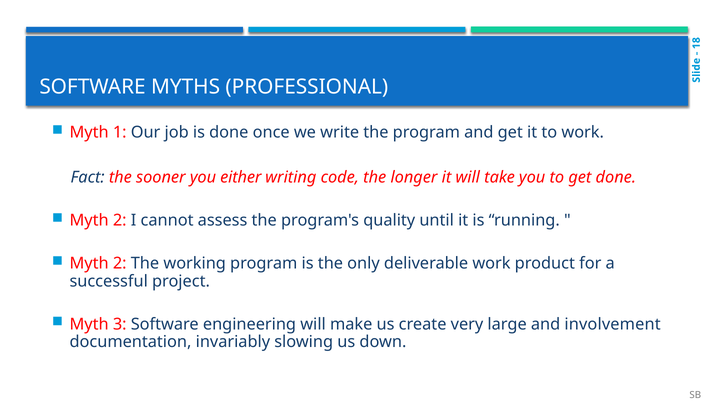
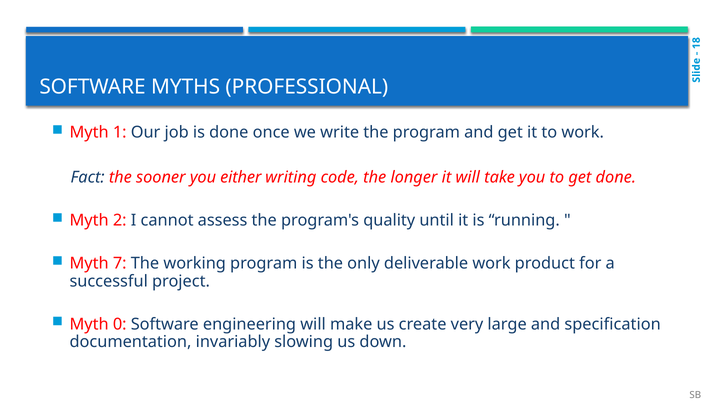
2 at (120, 263): 2 -> 7
3: 3 -> 0
involvement: involvement -> specification
